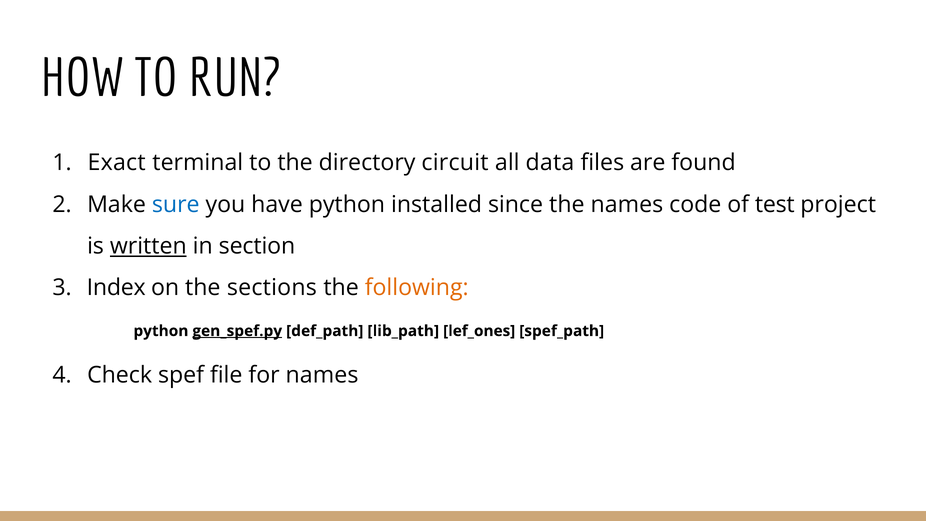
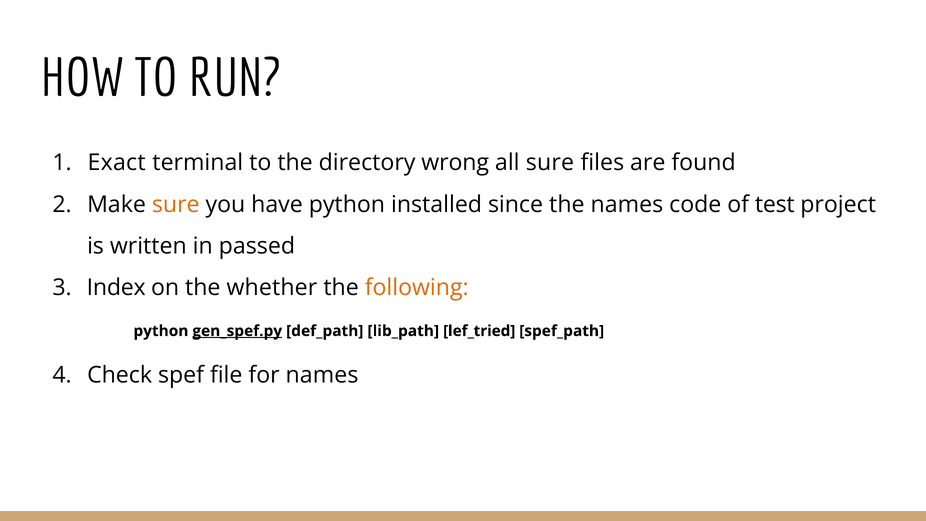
circuit: circuit -> wrong
all data: data -> sure
sure at (176, 204) colour: blue -> orange
written underline: present -> none
section: section -> passed
sections: sections -> whether
lef_ones: lef_ones -> lef_tried
